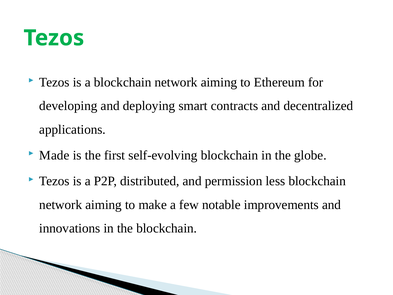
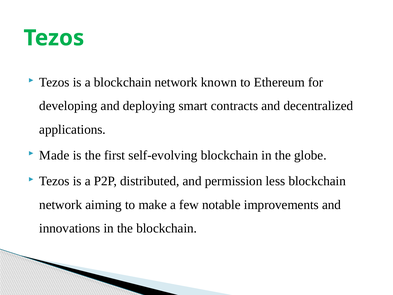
a blockchain network aiming: aiming -> known
